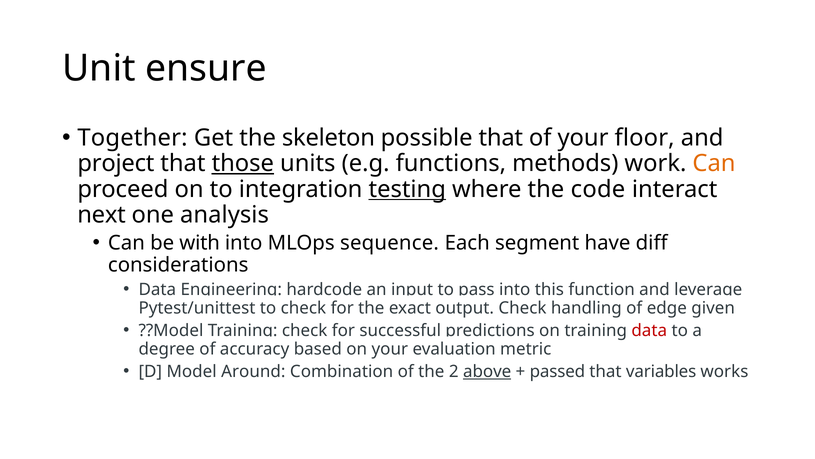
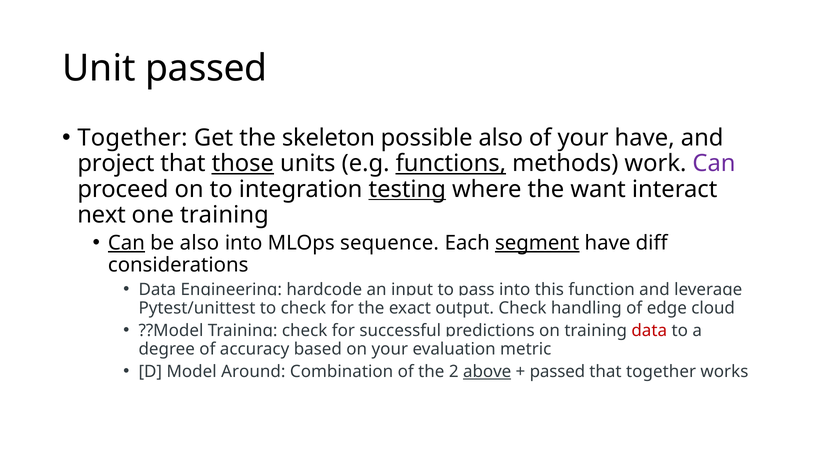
Unit ensure: ensure -> passed
possible that: that -> also
your floor: floor -> have
functions underline: none -> present
Can at (714, 163) colour: orange -> purple
code: code -> want
one analysis: analysis -> training
Can at (126, 243) underline: none -> present
be with: with -> also
segment underline: none -> present
given: given -> cloud
that variables: variables -> together
